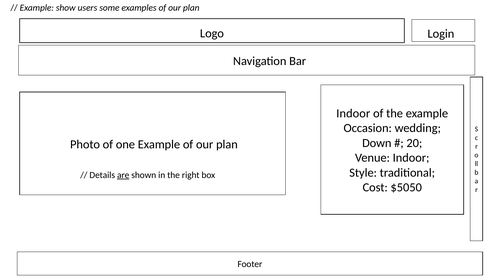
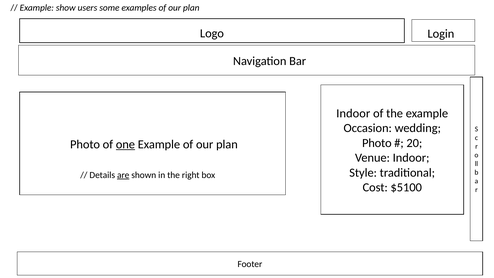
Down at (377, 143): Down -> Photo
one underline: none -> present
$5050: $5050 -> $5100
